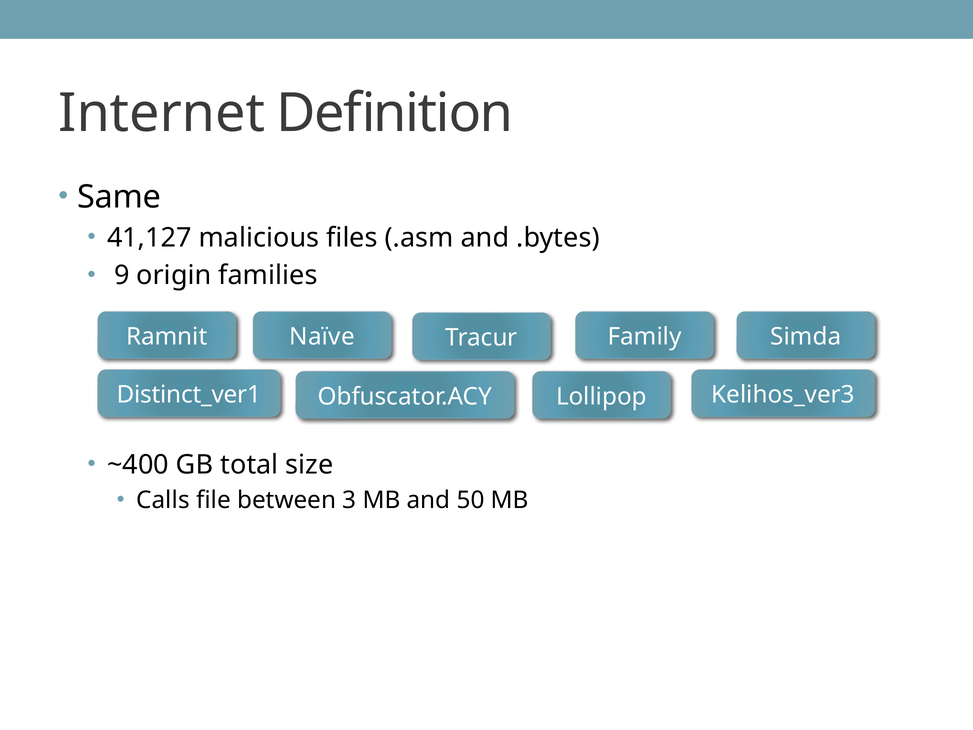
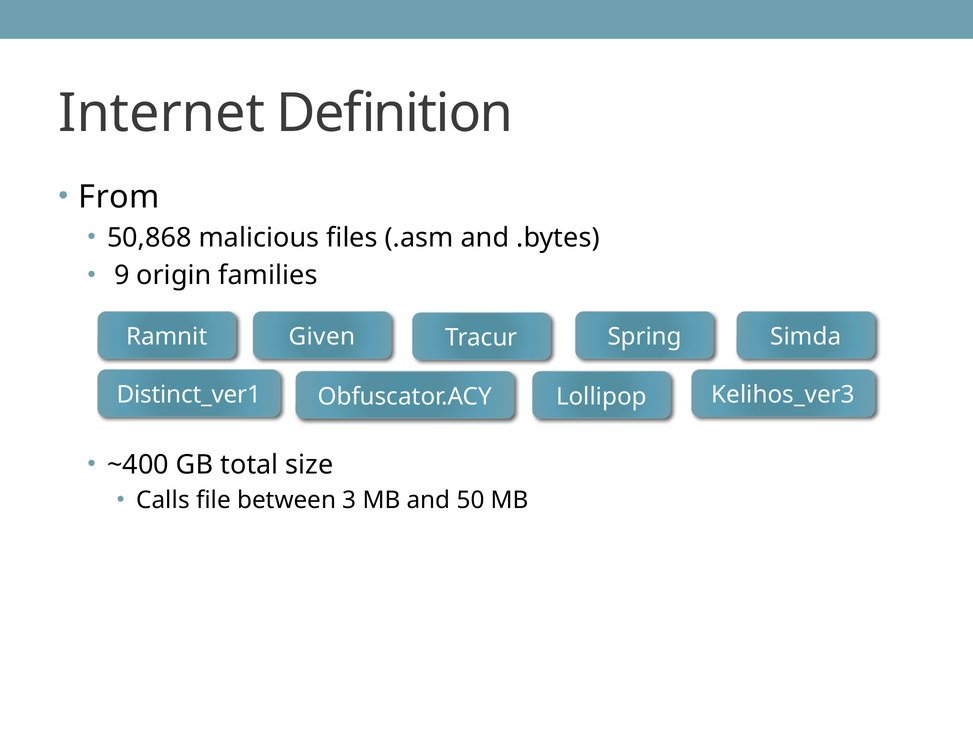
Same: Same -> From
41,127: 41,127 -> 50,868
Naïve: Naïve -> Given
Family: Family -> Spring
